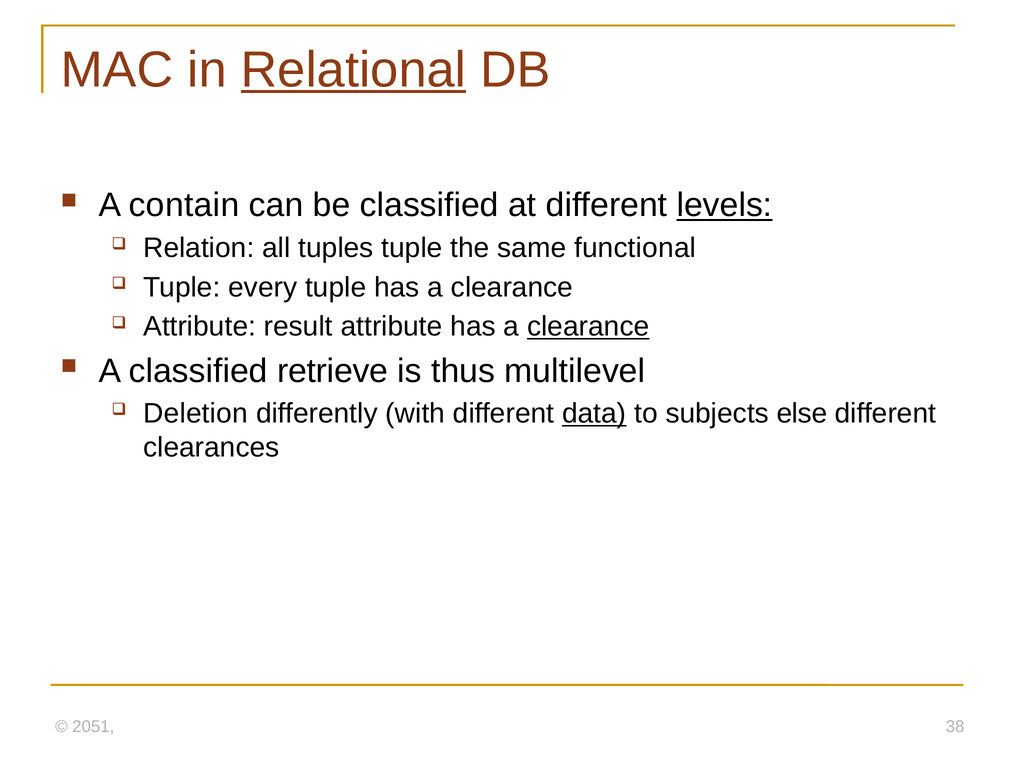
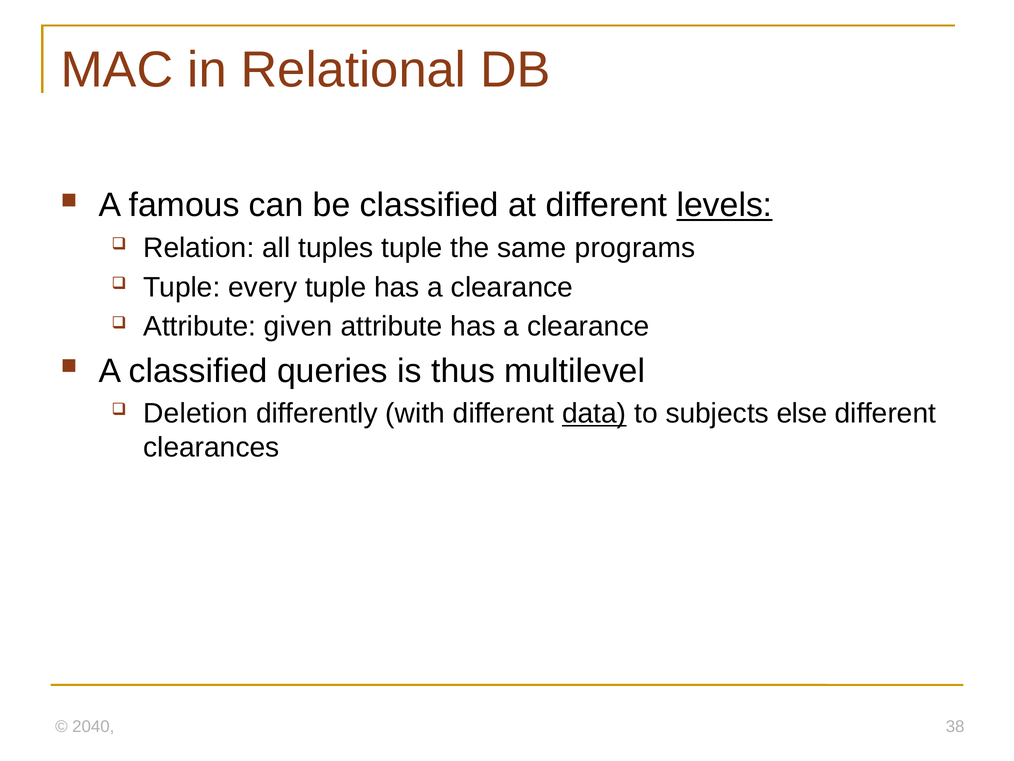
Relational underline: present -> none
contain: contain -> famous
functional: functional -> programs
result: result -> given
clearance at (588, 326) underline: present -> none
retrieve: retrieve -> queries
2051: 2051 -> 2040
